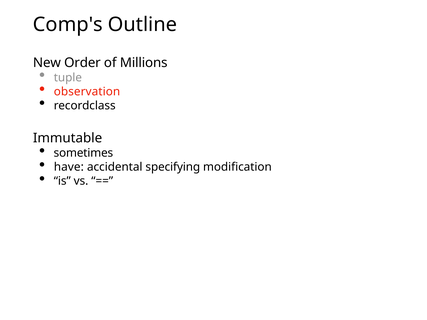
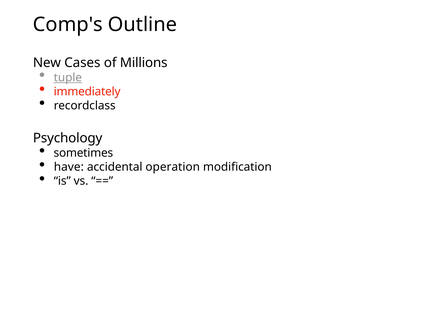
Order: Order -> Cases
tuple underline: none -> present
observation: observation -> immediately
Immutable: Immutable -> Psychology
specifying: specifying -> operation
